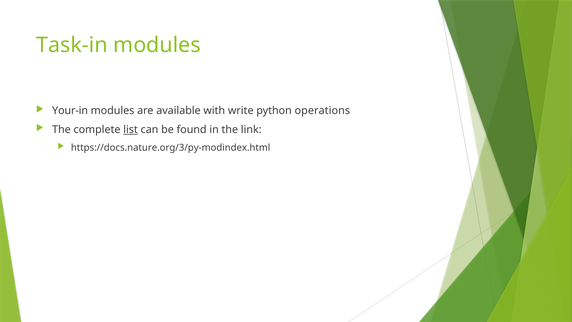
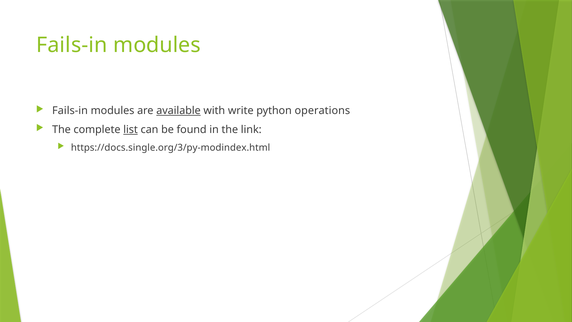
Task-in at (72, 45): Task-in -> Fails-in
Your-in at (70, 111): Your-in -> Fails-in
available underline: none -> present
https://docs.nature.org/3/py-modindex.html: https://docs.nature.org/3/py-modindex.html -> https://docs.single.org/3/py-modindex.html
